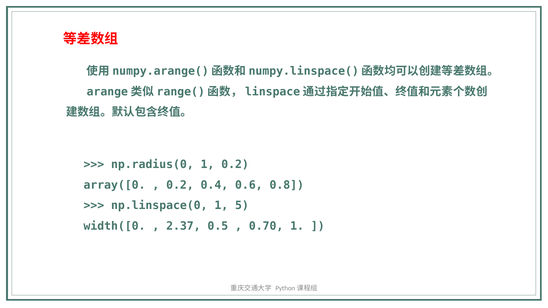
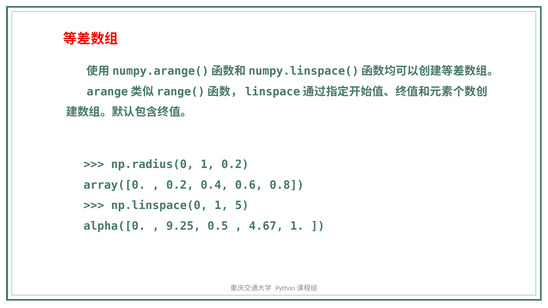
width([0: width([0 -> alpha([0
2.37: 2.37 -> 9.25
0.70: 0.70 -> 4.67
